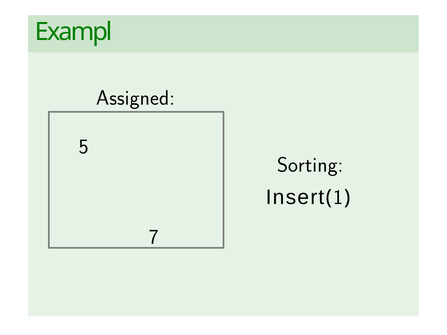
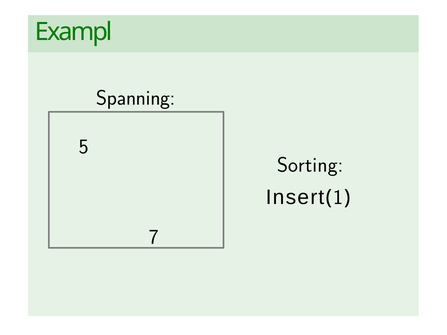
Assigned: Assigned -> Spanning
